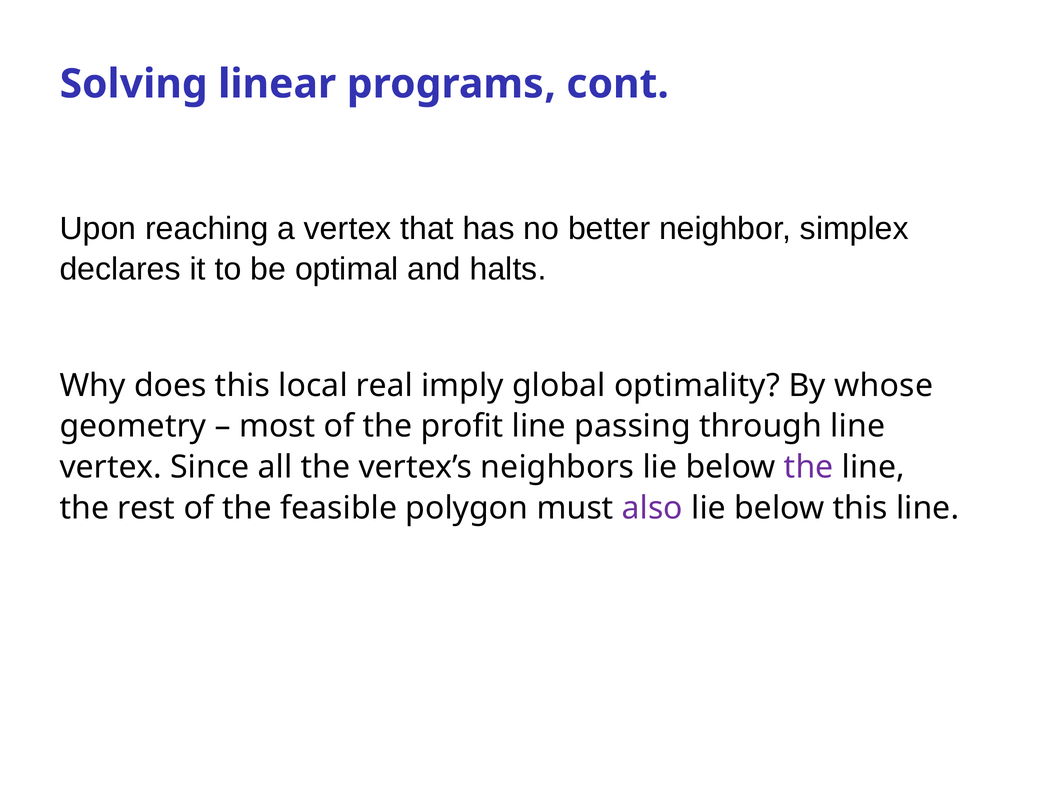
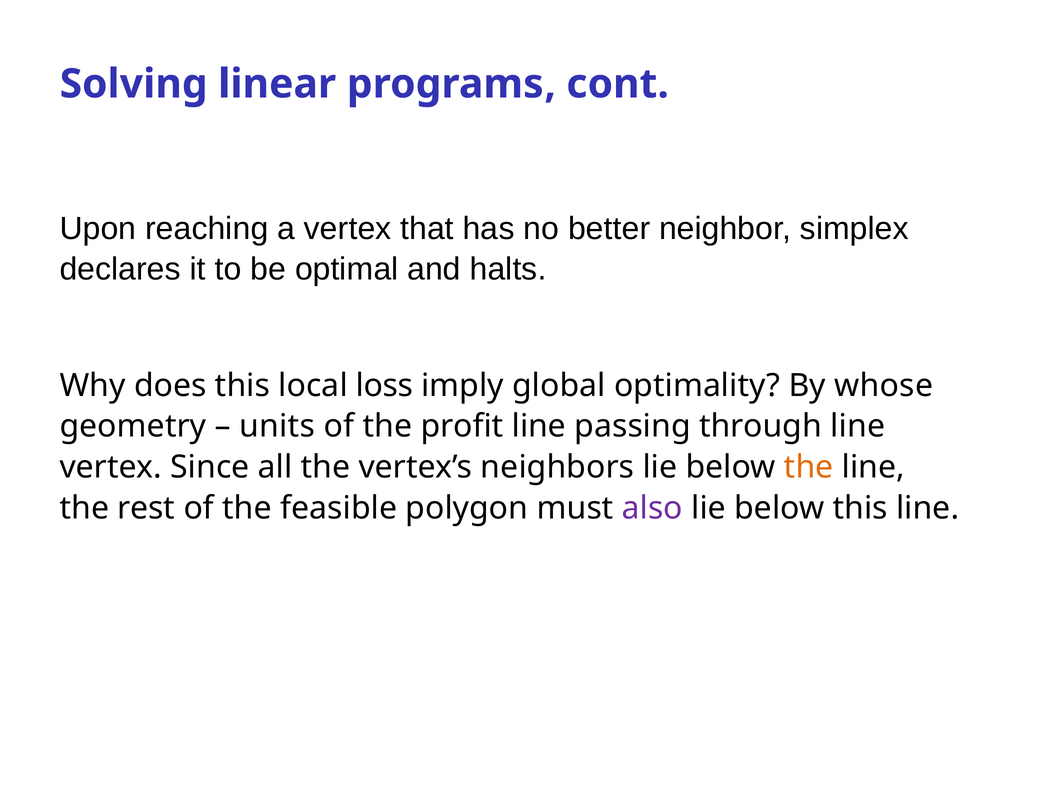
real: real -> loss
most: most -> units
the at (809, 467) colour: purple -> orange
